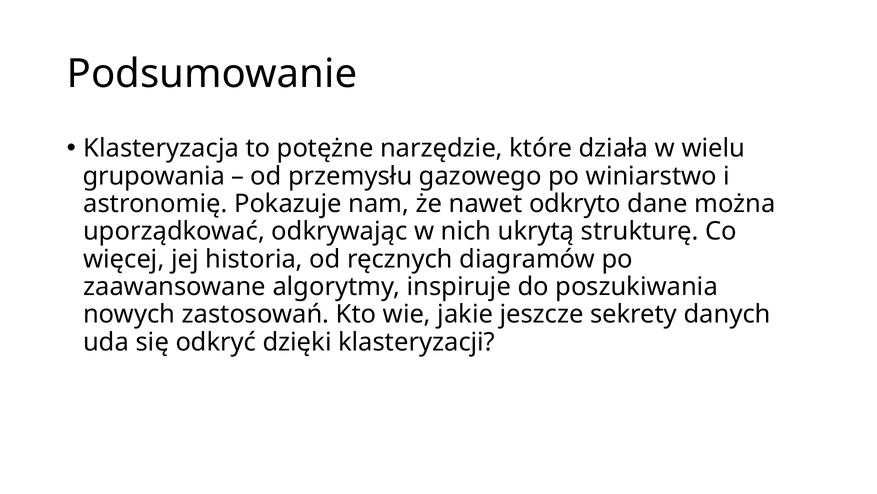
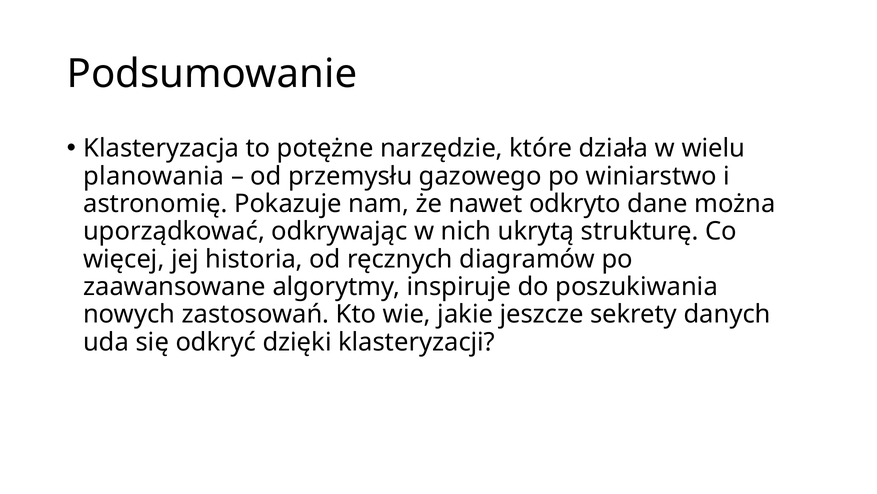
grupowania: grupowania -> planowania
